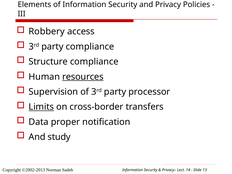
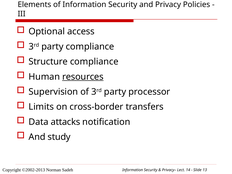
Robbery: Robbery -> Optional
Limits underline: present -> none
proper: proper -> attacks
